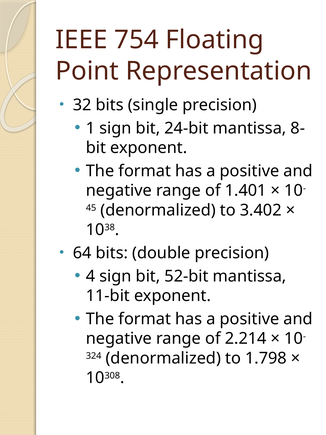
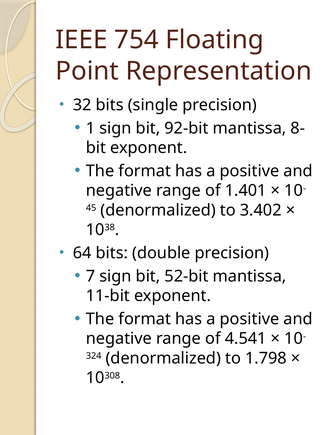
24-bit: 24-bit -> 92-bit
4: 4 -> 7
2.214: 2.214 -> 4.541
